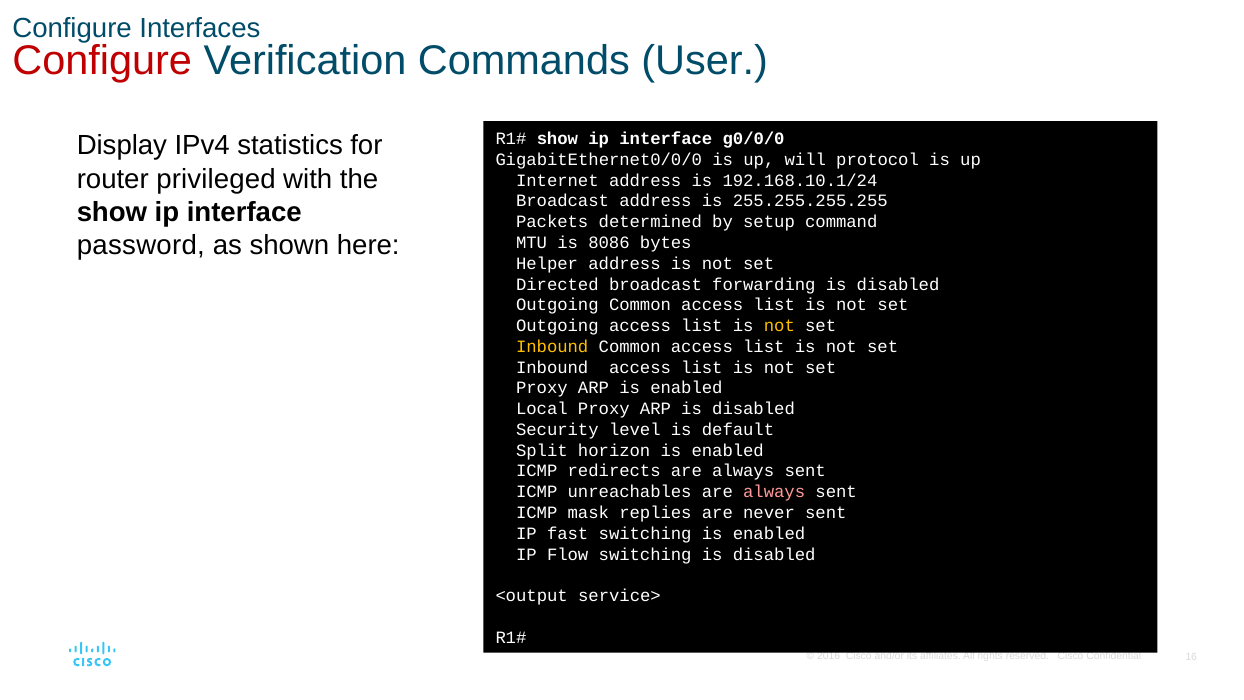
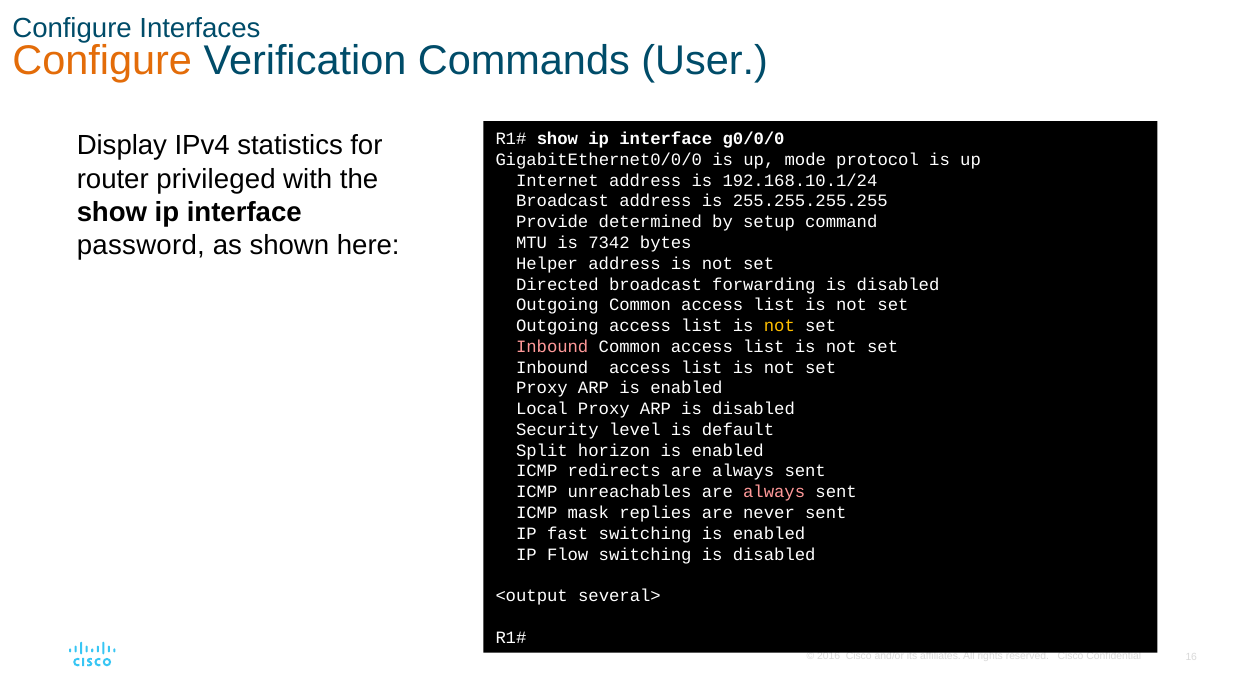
Configure at (102, 61) colour: red -> orange
will: will -> mode
Packets: Packets -> Provide
8086: 8086 -> 7342
Inbound at (552, 347) colour: yellow -> pink
service>: service> -> several>
